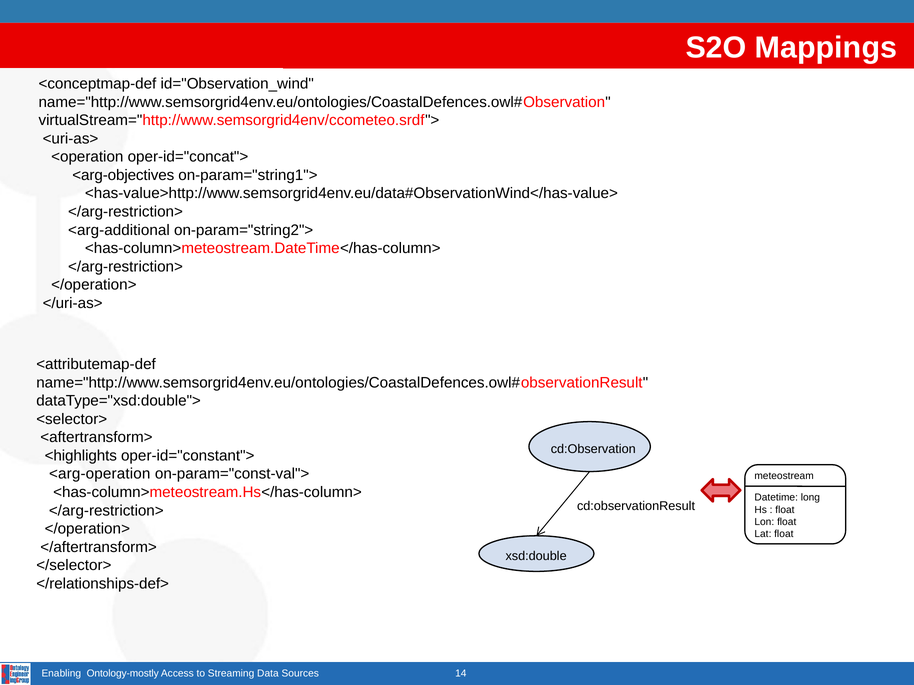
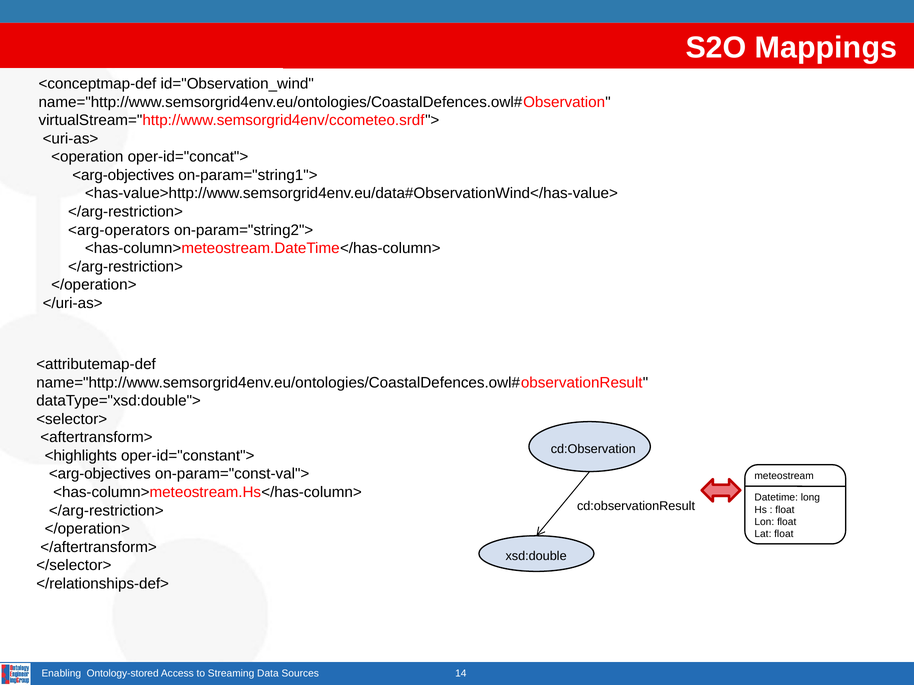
<arg-additional: <arg-additional -> <arg-operators
<arg-operation at (100, 474): <arg-operation -> <arg-objectives
Ontology-mostly: Ontology-mostly -> Ontology-stored
